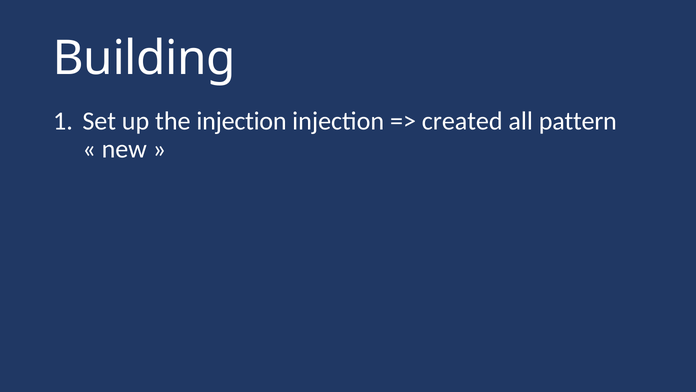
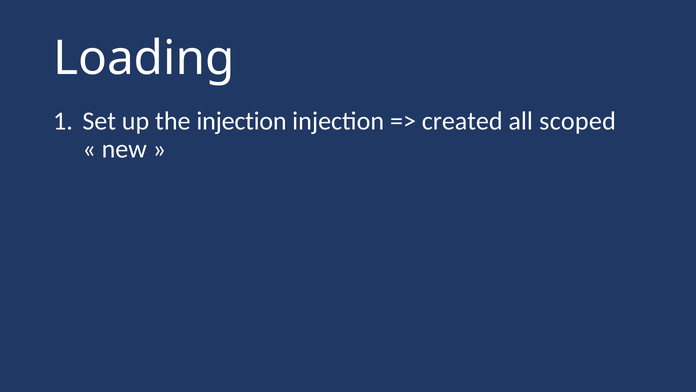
Building: Building -> Loading
pattern: pattern -> scoped
